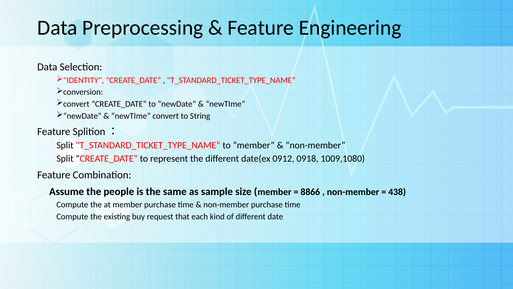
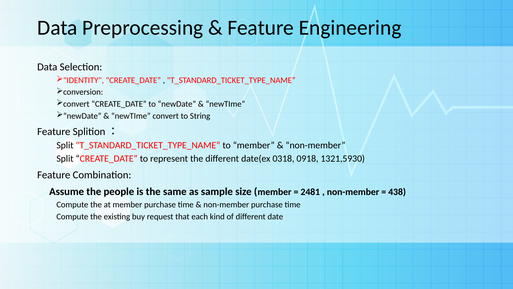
0912: 0912 -> 0318
1009,1080: 1009,1080 -> 1321,5930
8866: 8866 -> 2481
